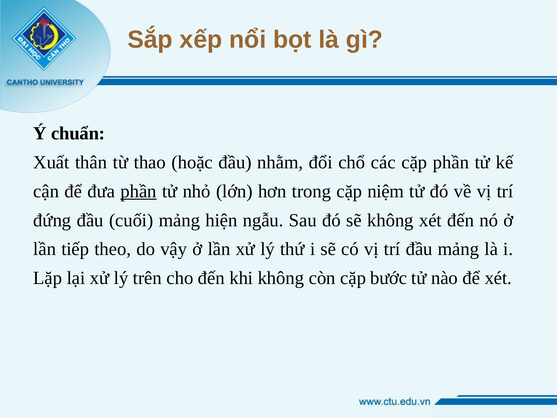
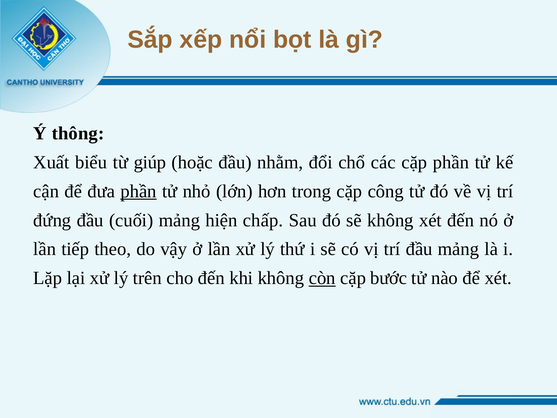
chuẩn: chuẩn -> thông
thân: thân -> biểu
thao: thao -> giúp
niệm: niệm -> công
ngẫu: ngẫu -> chấp
còn underline: none -> present
